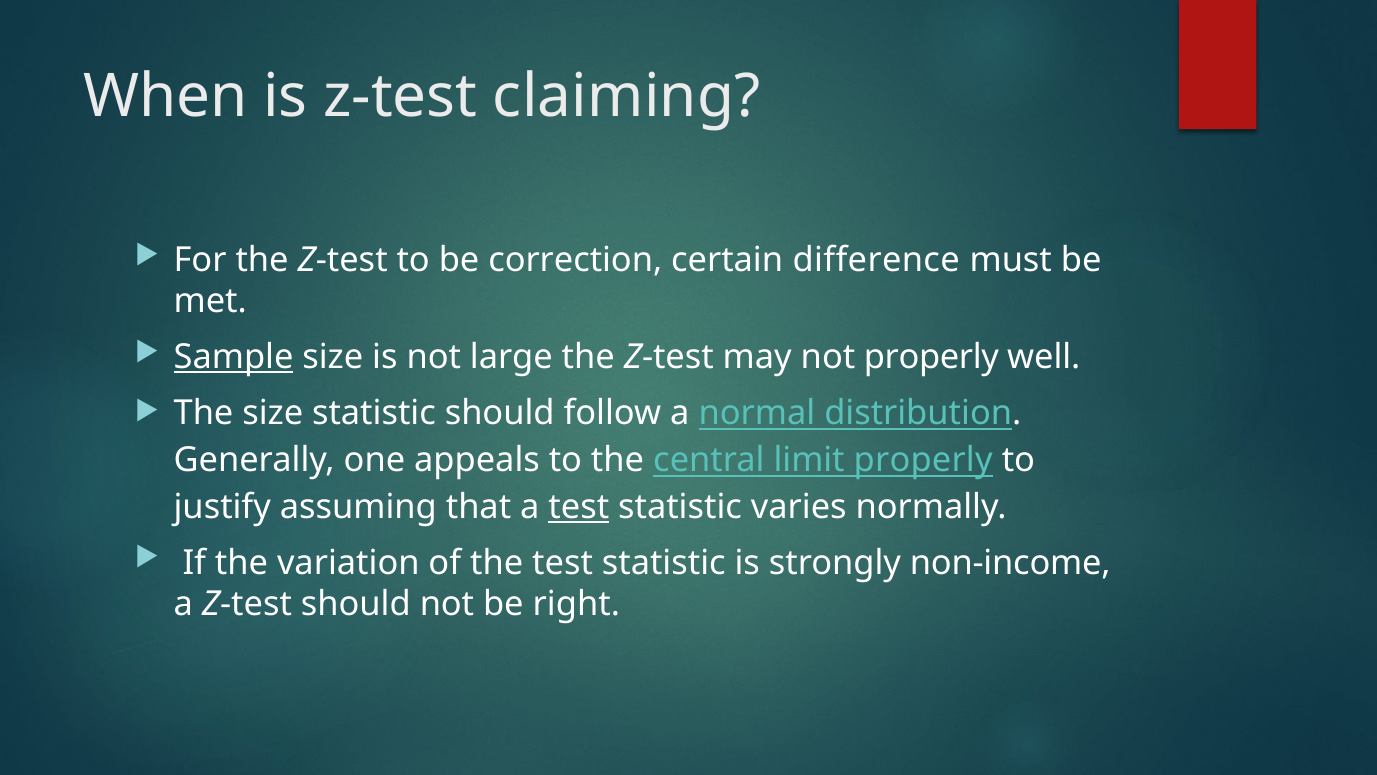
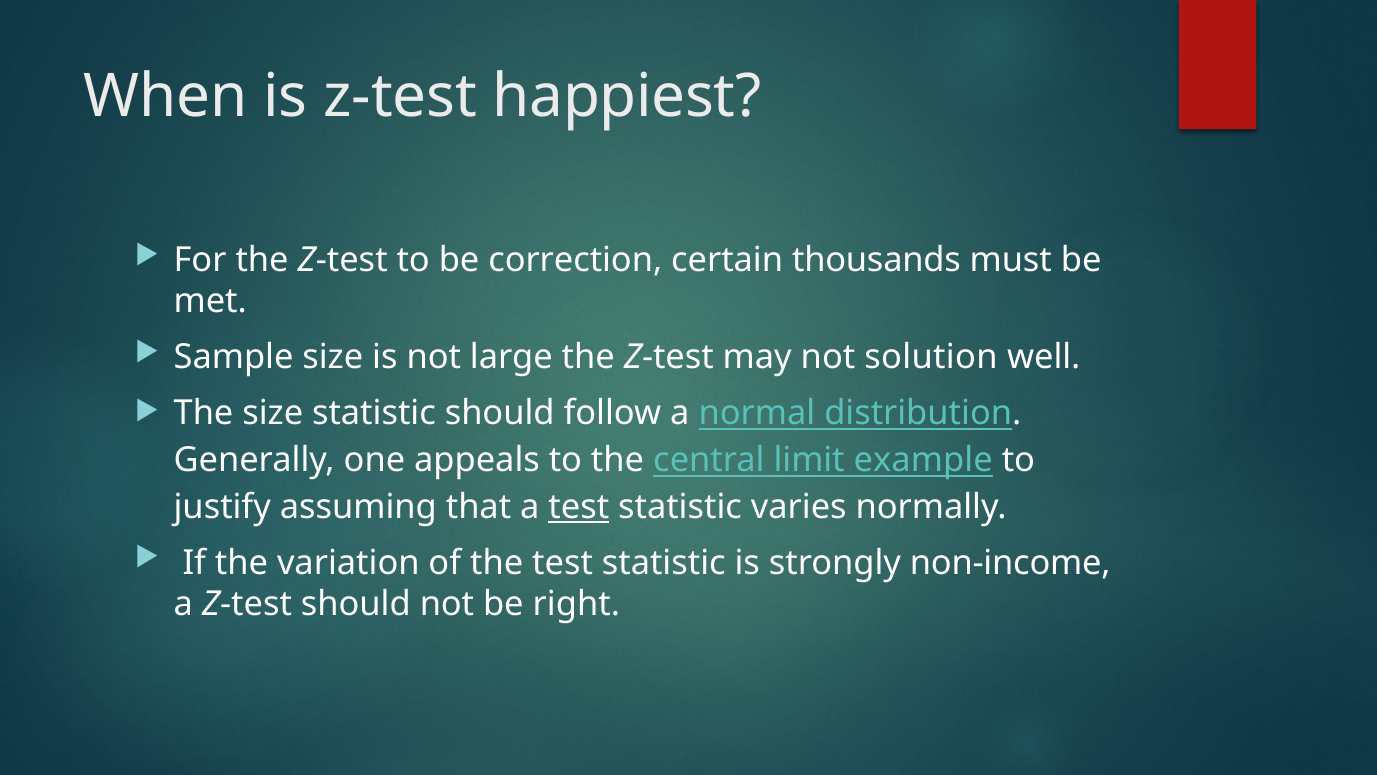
claiming: claiming -> happiest
difference: difference -> thousands
Sample underline: present -> none
not properly: properly -> solution
limit properly: properly -> example
